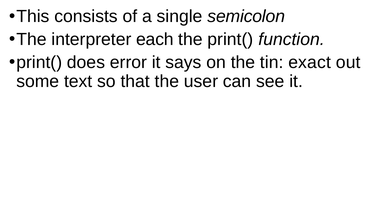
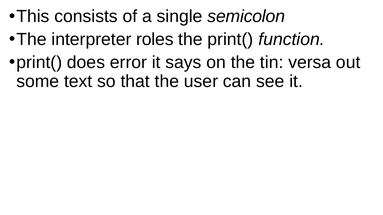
each: each -> roles
exact: exact -> versa
